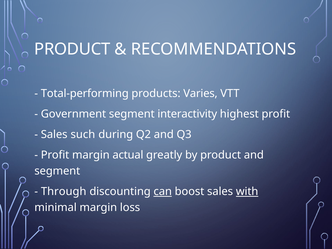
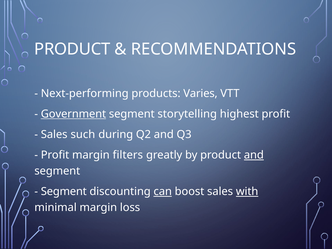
Total-performing: Total-performing -> Next-performing
Government underline: none -> present
interactivity: interactivity -> storytelling
actual: actual -> filters
and at (254, 155) underline: none -> present
Through at (64, 192): Through -> Segment
